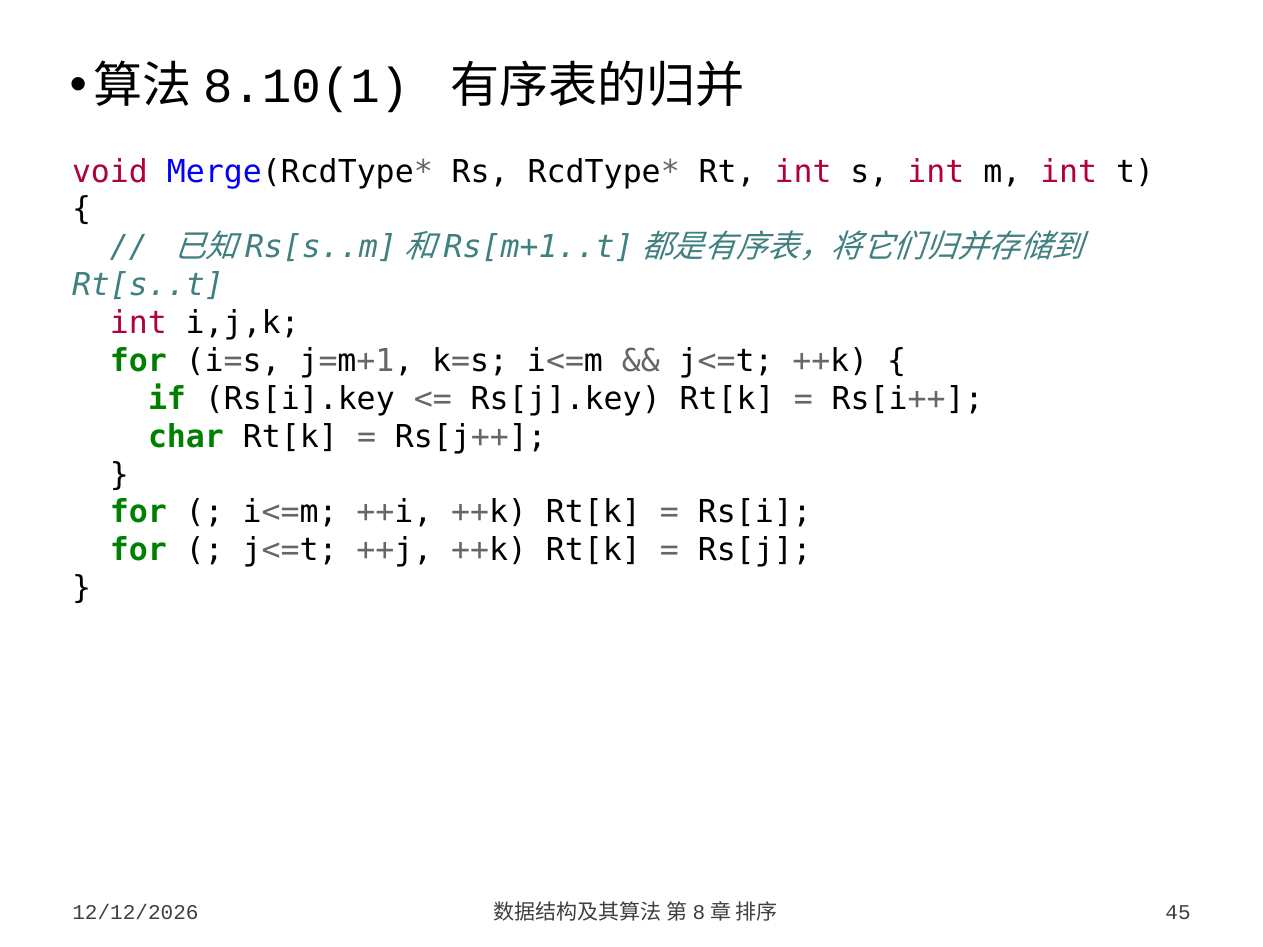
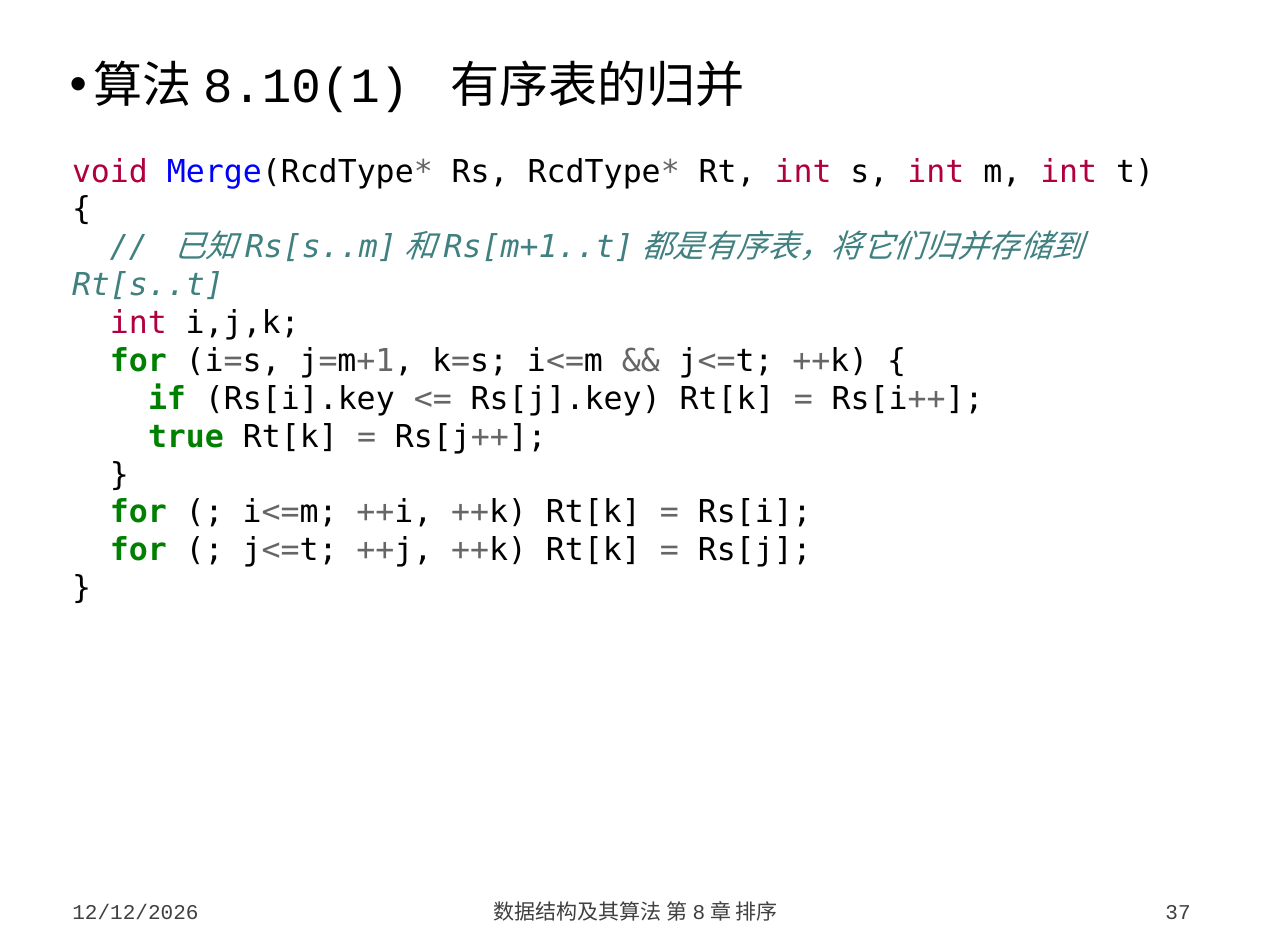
char: char -> true
45: 45 -> 37
